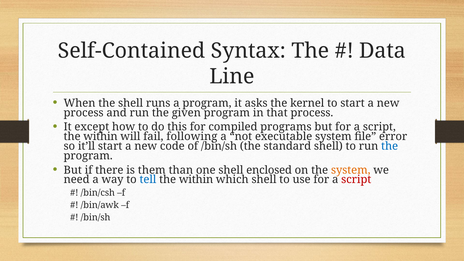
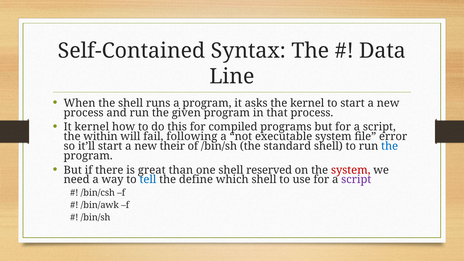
It except: except -> kernel
code: code -> their
them: them -> great
enclosed: enclosed -> reserved
system at (351, 170) colour: orange -> red
within at (196, 180): within -> define
script at (356, 180) colour: red -> purple
